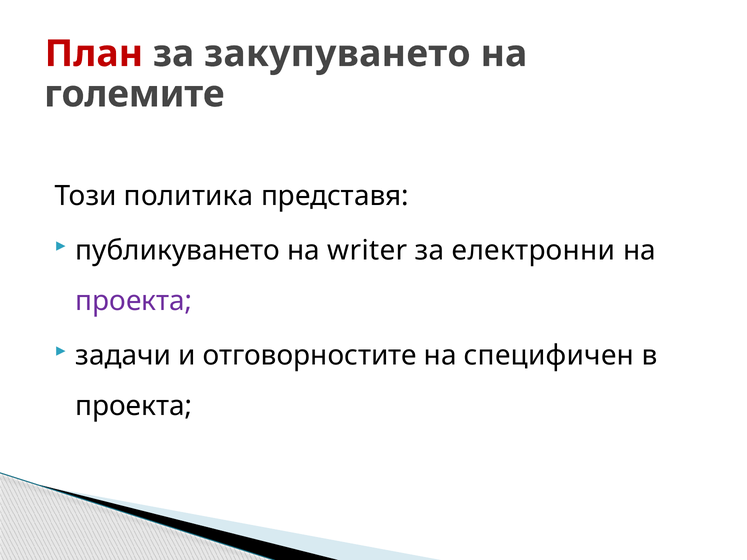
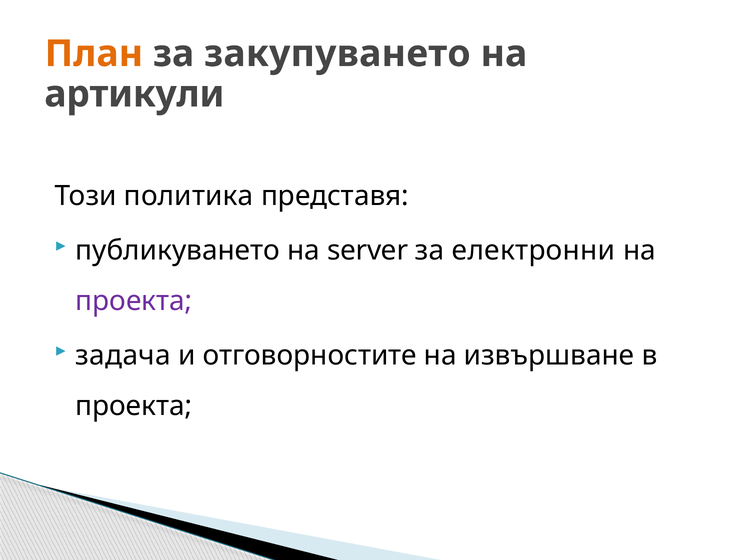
План colour: red -> orange
големите: големите -> артикули
writer: writer -> server
задачи: задачи -> задача
специфичен: специфичен -> извършване
